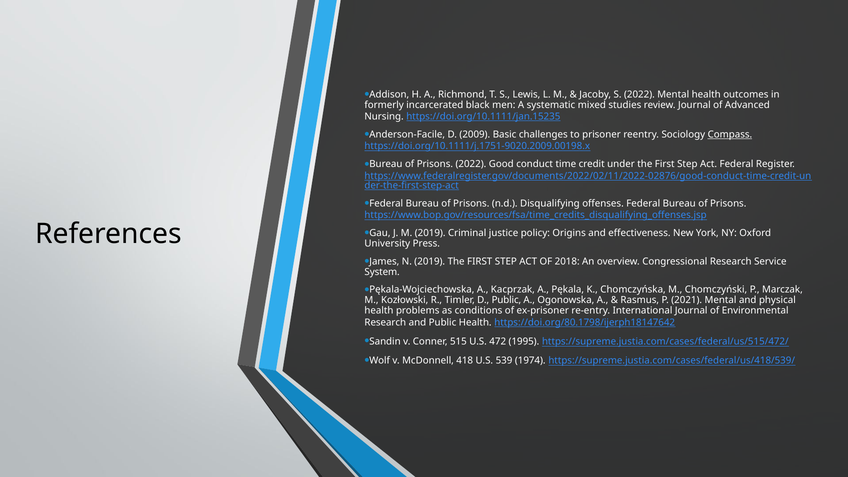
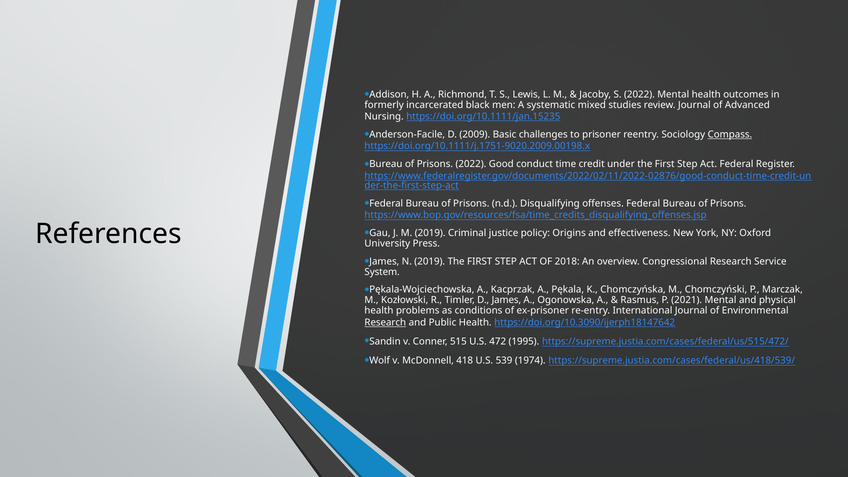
D Public: Public -> James
Research at (385, 322) underline: none -> present
https://doi.org/80.1798/ijerph18147642: https://doi.org/80.1798/ijerph18147642 -> https://doi.org/10.3090/ijerph18147642
